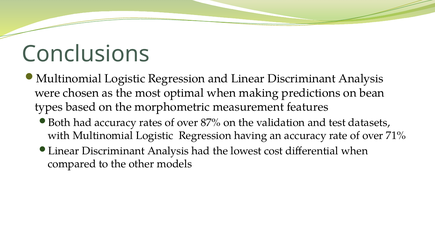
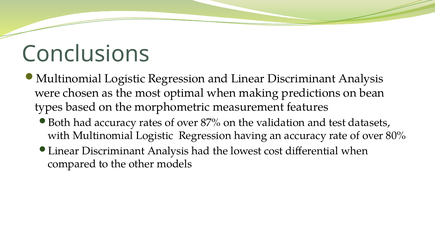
71%: 71% -> 80%
